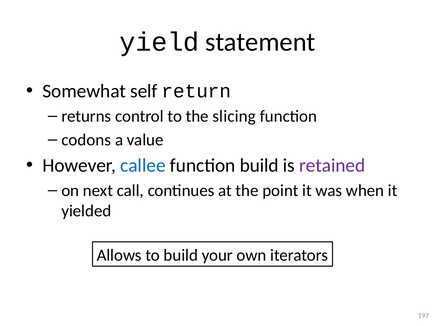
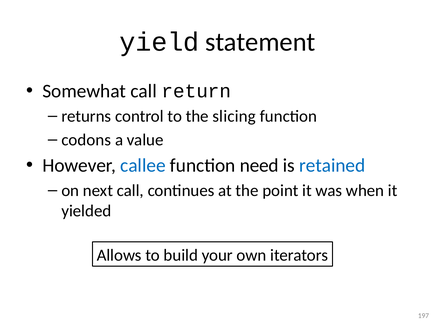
Somewhat self: self -> call
function build: build -> need
retained colour: purple -> blue
